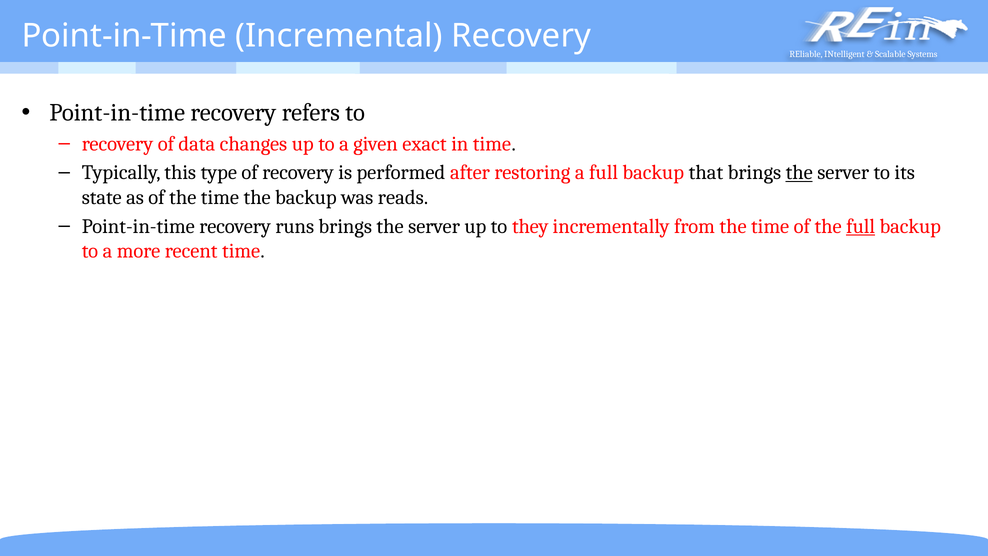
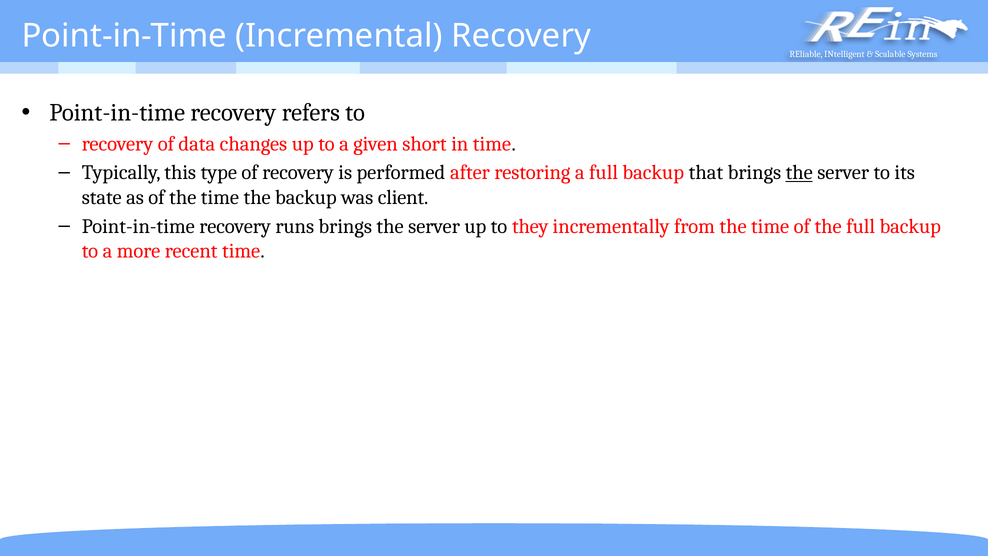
exact: exact -> short
reads: reads -> client
full at (861, 226) underline: present -> none
